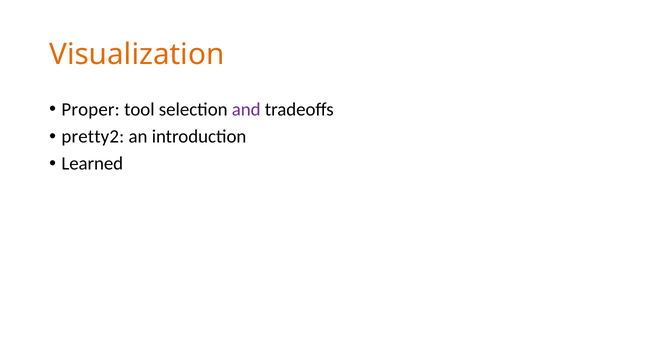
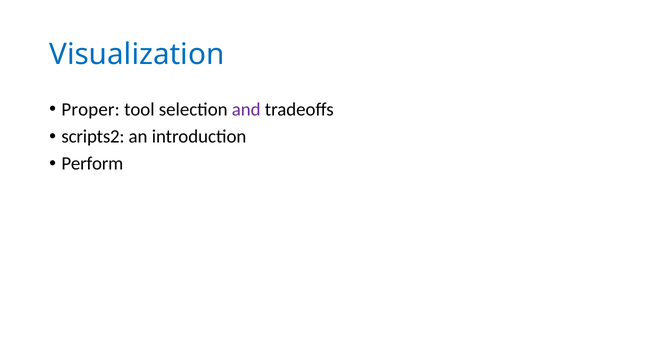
Visualization colour: orange -> blue
pretty2: pretty2 -> scripts2
Learned: Learned -> Perform
